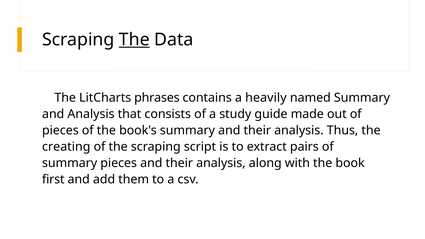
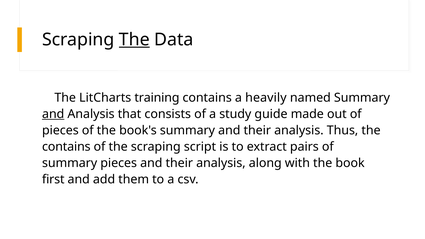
phrases: phrases -> training
and at (53, 114) underline: none -> present
creating at (66, 147): creating -> contains
